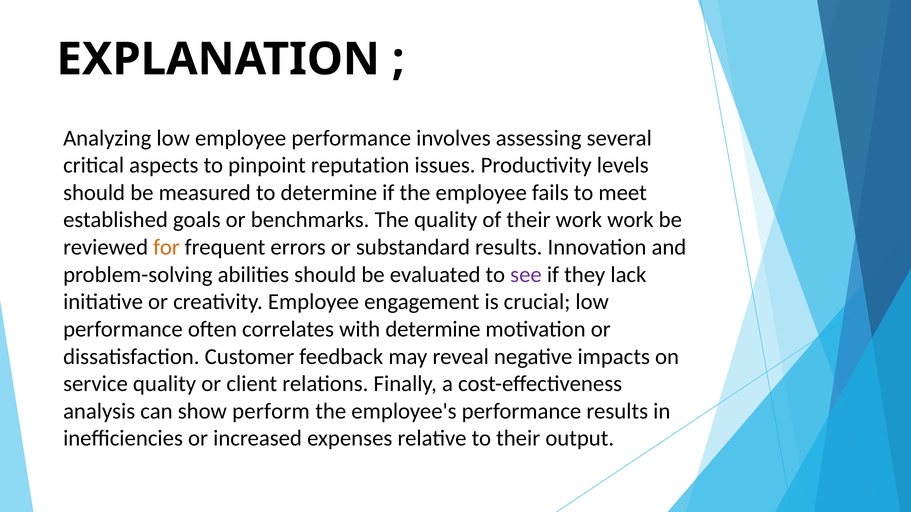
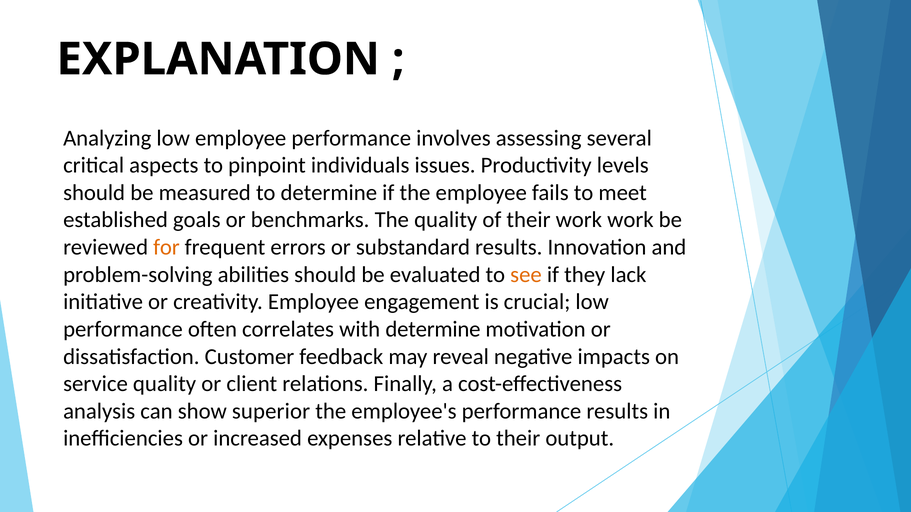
reputation: reputation -> individuals
see colour: purple -> orange
perform: perform -> superior
